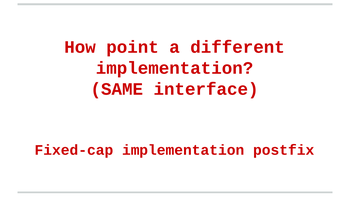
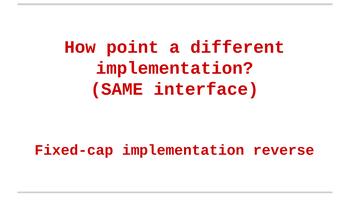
postfix: postfix -> reverse
